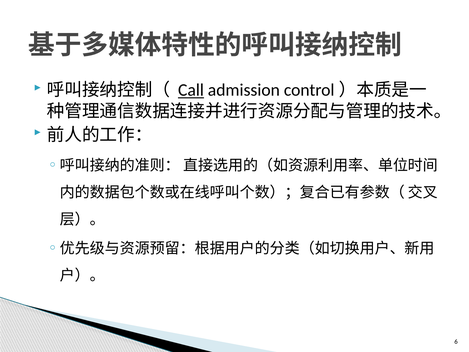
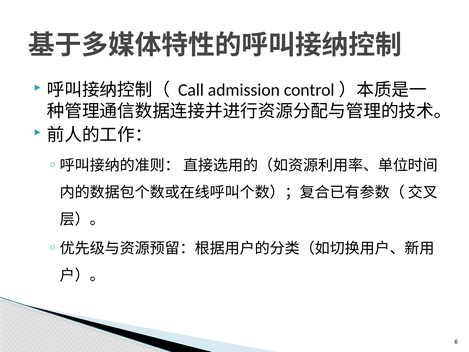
Call underline: present -> none
